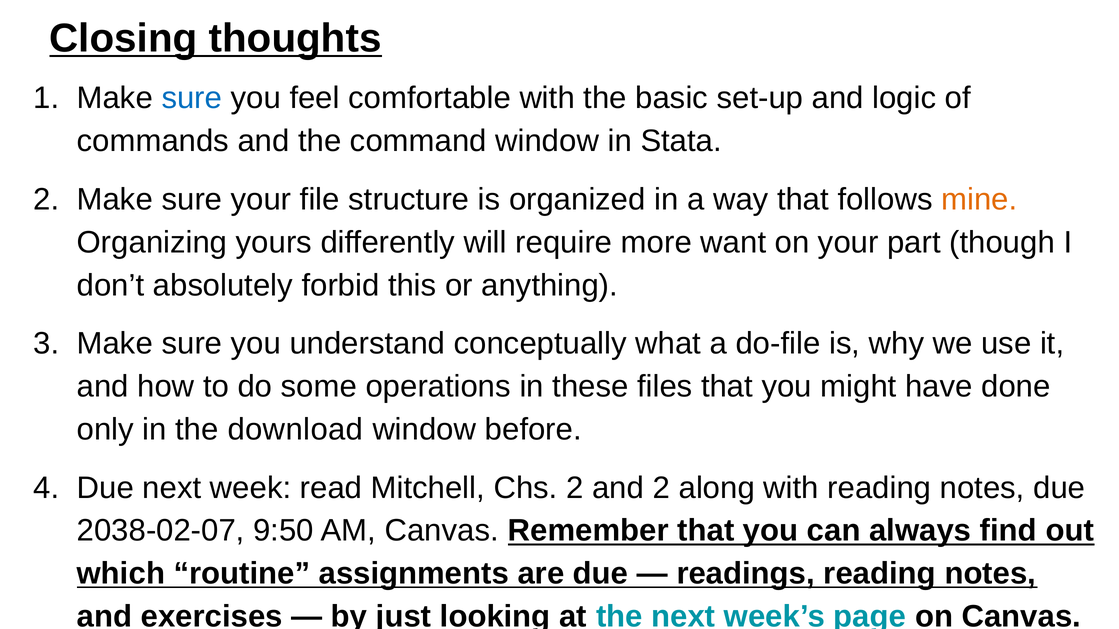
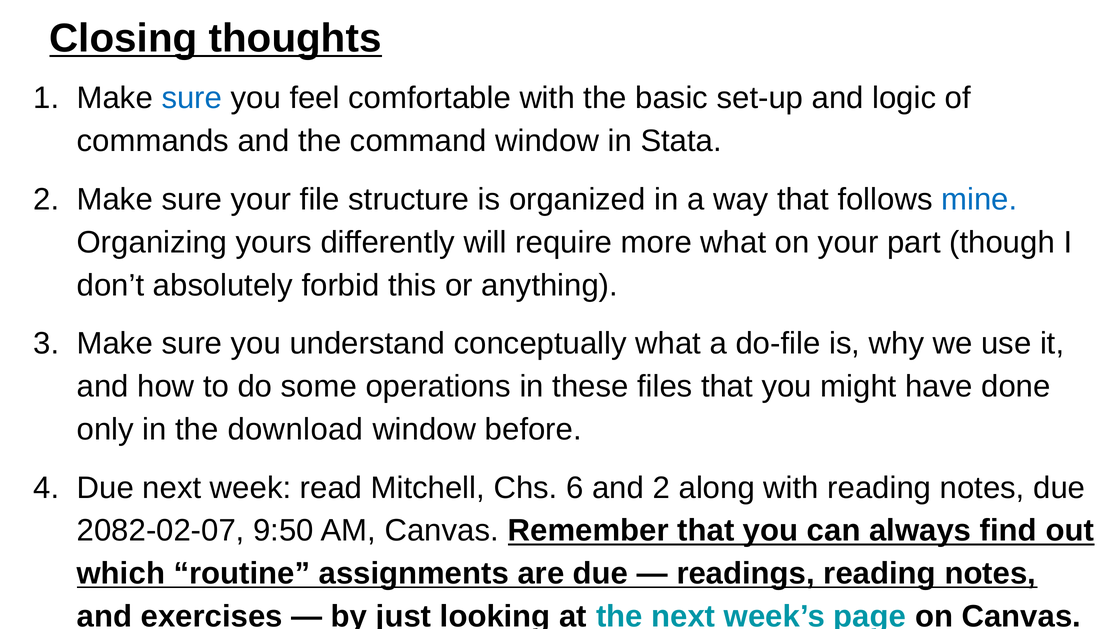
mine colour: orange -> blue
more want: want -> what
Chs 2: 2 -> 6
2038-02-07: 2038-02-07 -> 2082-02-07
